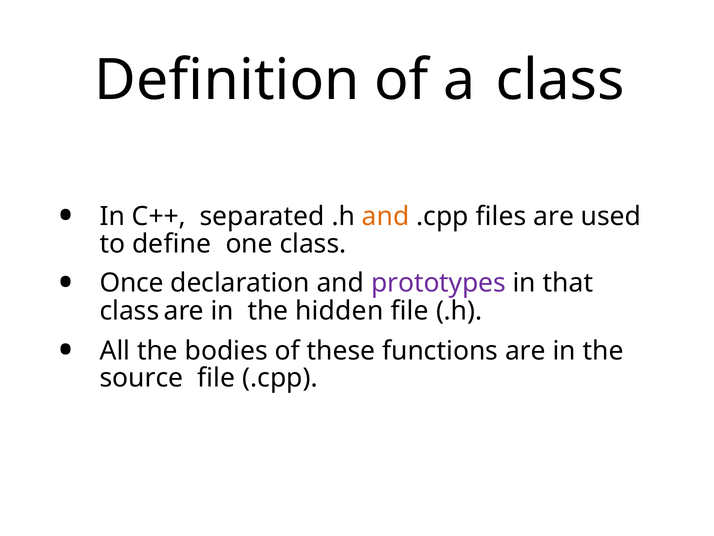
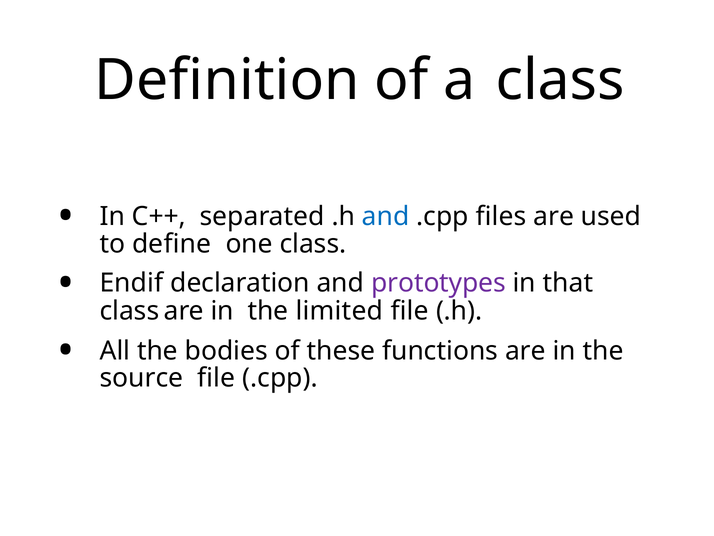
and at (386, 216) colour: orange -> blue
Once: Once -> Endif
hidden: hidden -> limited
